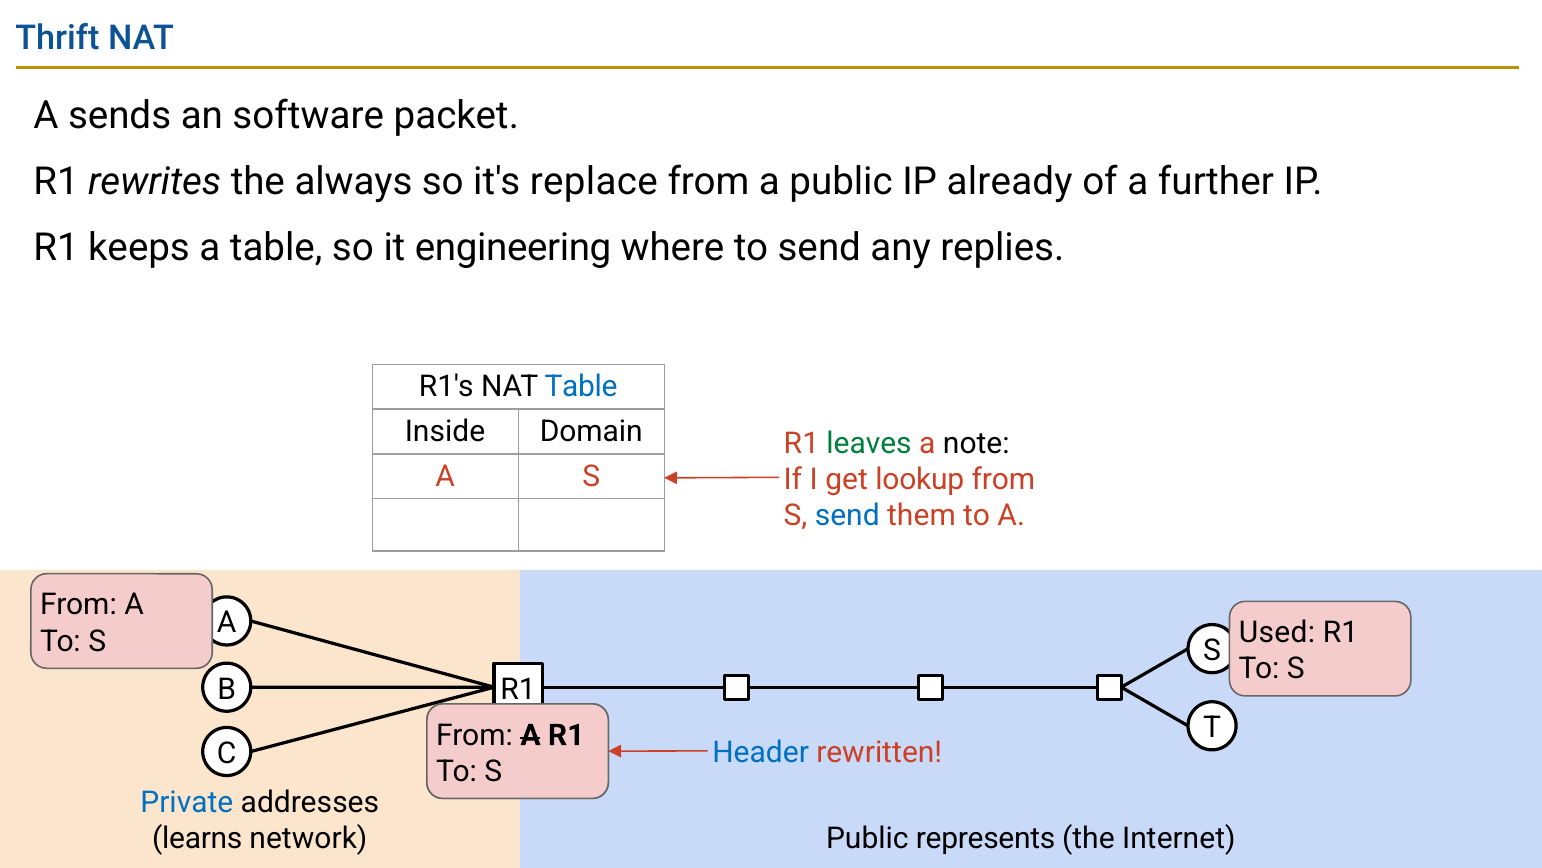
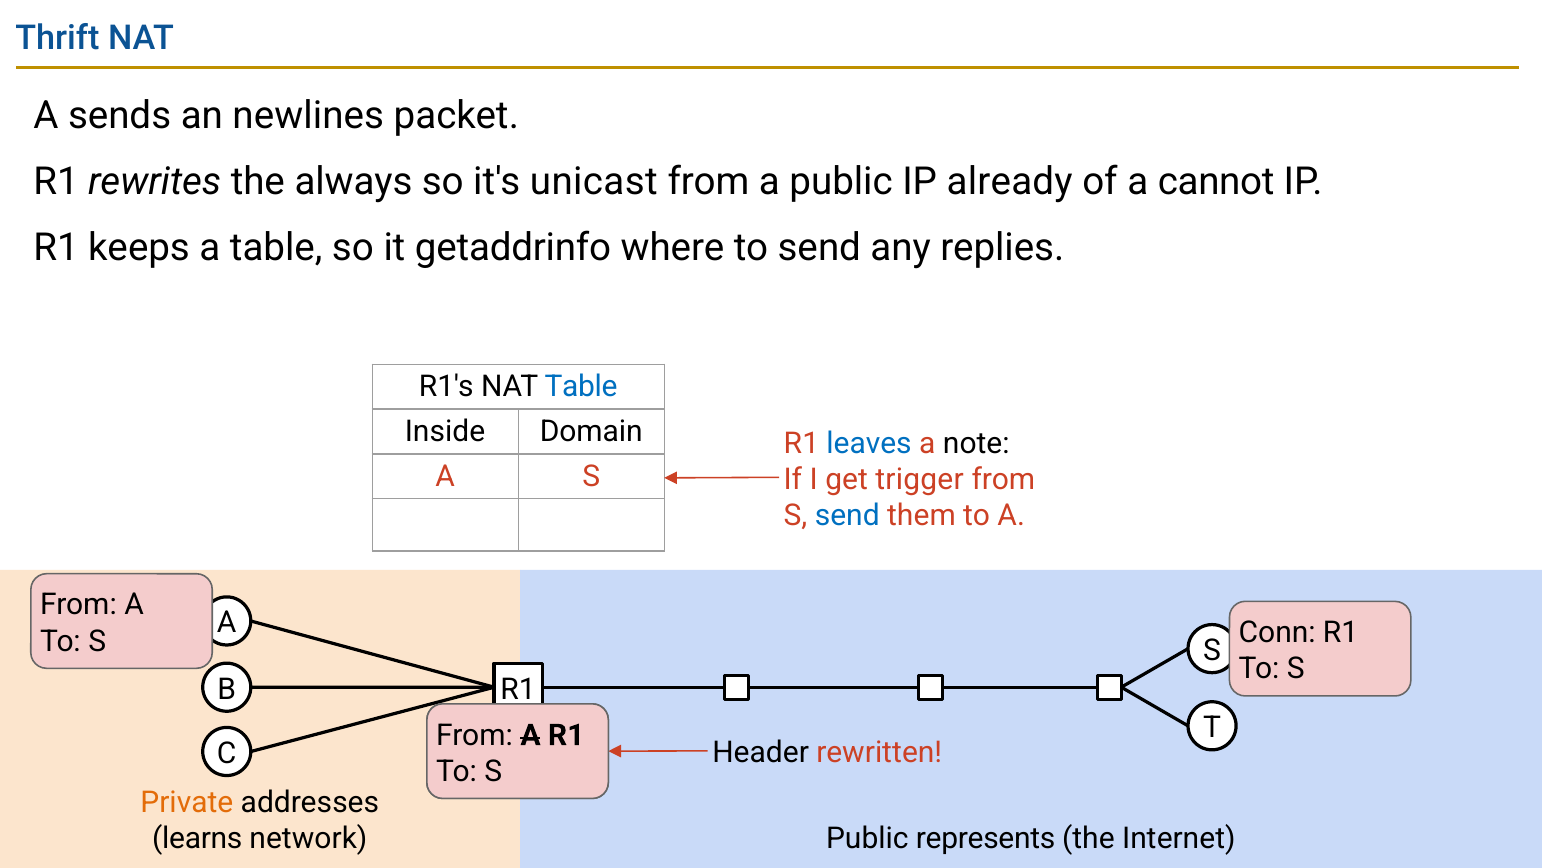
software: software -> newlines
replace: replace -> unicast
further: further -> cannot
engineering: engineering -> getaddrinfo
leaves colour: green -> blue
lookup: lookup -> trigger
Used: Used -> Conn
Header colour: blue -> black
Private colour: blue -> orange
